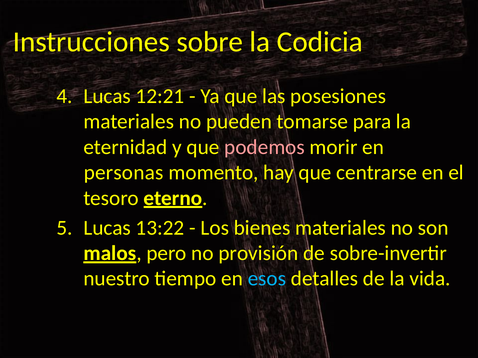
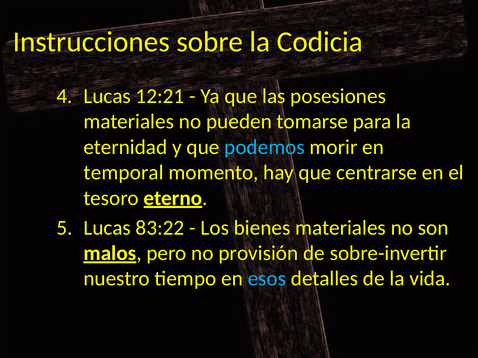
podemos colour: pink -> light blue
personas: personas -> temporal
13:22: 13:22 -> 83:22
